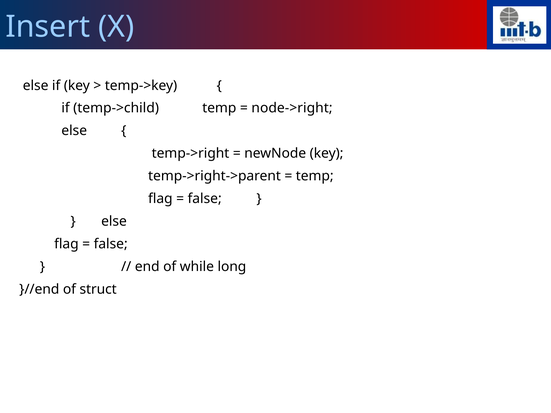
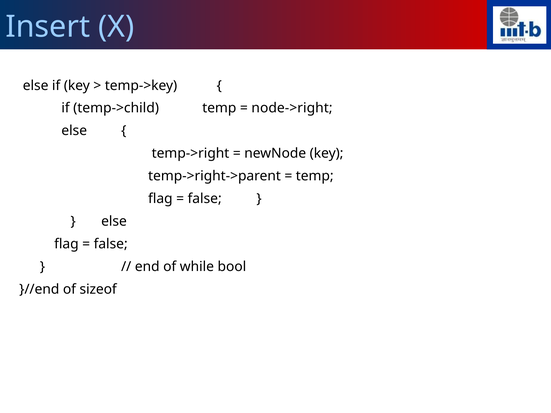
long: long -> bool
struct: struct -> sizeof
